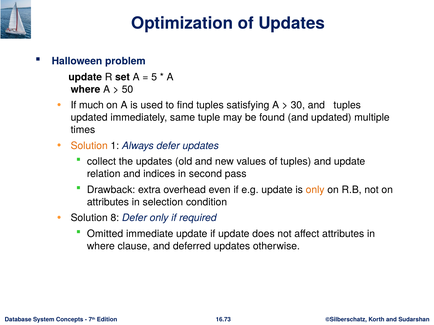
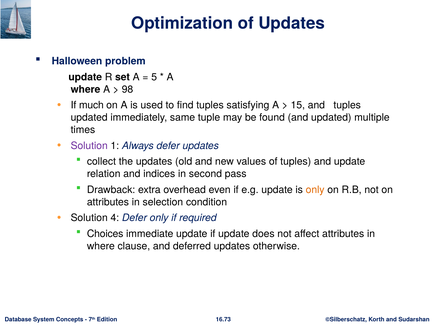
50: 50 -> 98
30: 30 -> 15
Solution at (89, 146) colour: orange -> purple
8: 8 -> 4
Omitted: Omitted -> Choices
